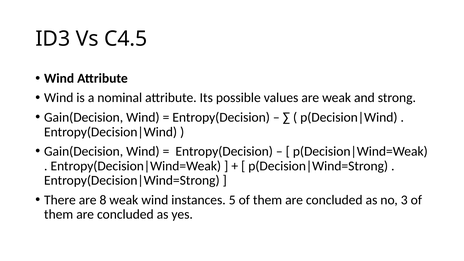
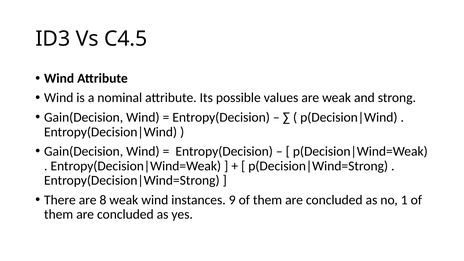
5: 5 -> 9
3: 3 -> 1
